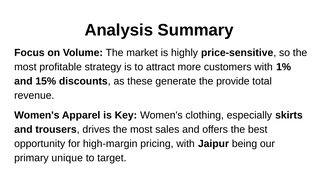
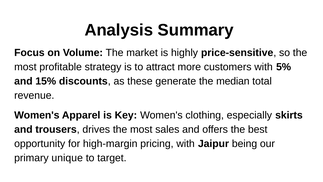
1%: 1% -> 5%
provide: provide -> median
